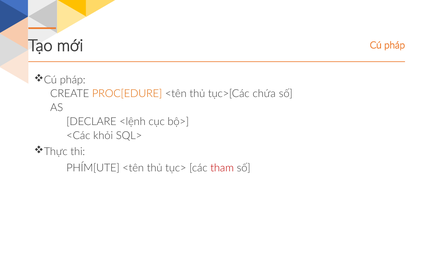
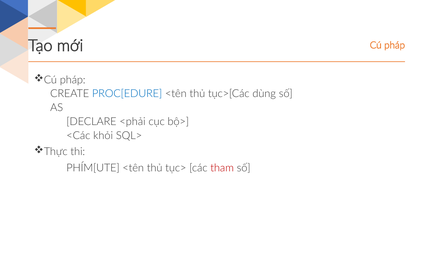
PROC[EDURE colour: orange -> blue
chứa: chứa -> dùng
<lệnh: <lệnh -> <phải
